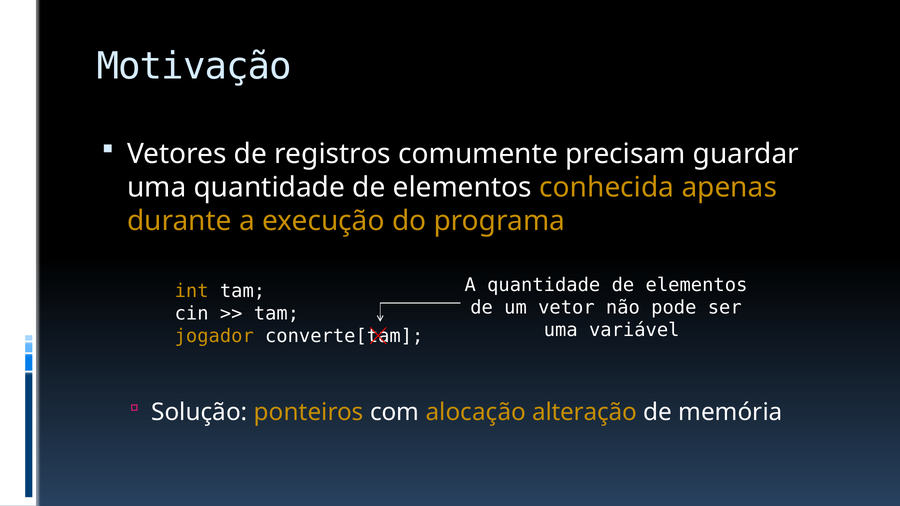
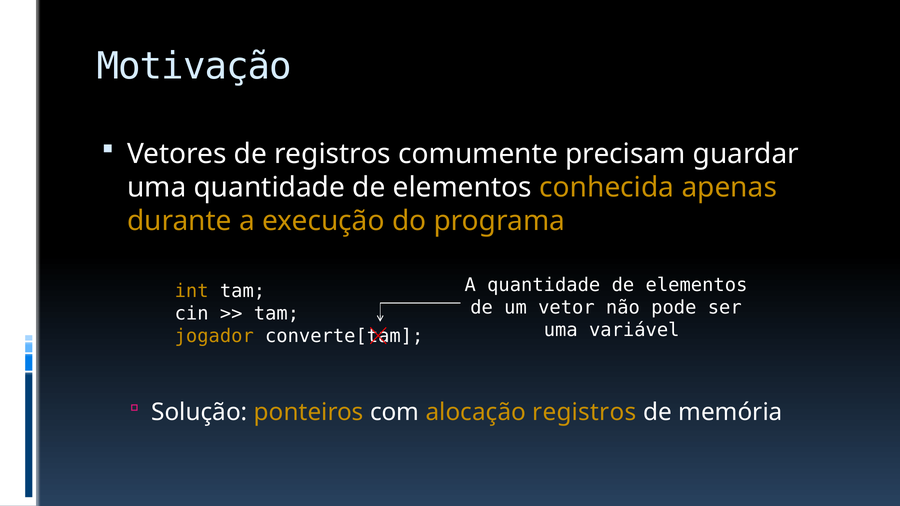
alocação alteração: alteração -> registros
